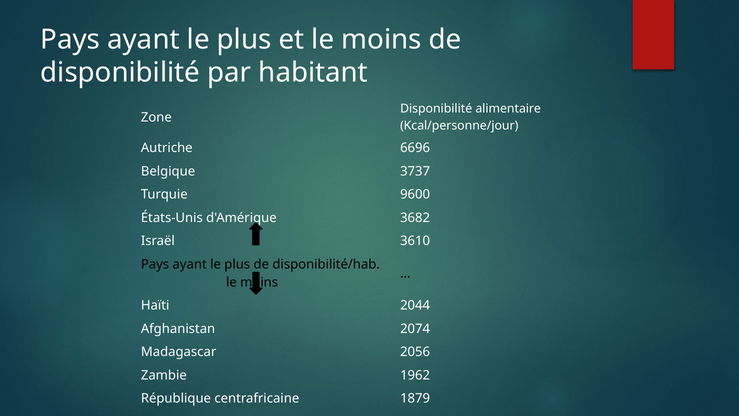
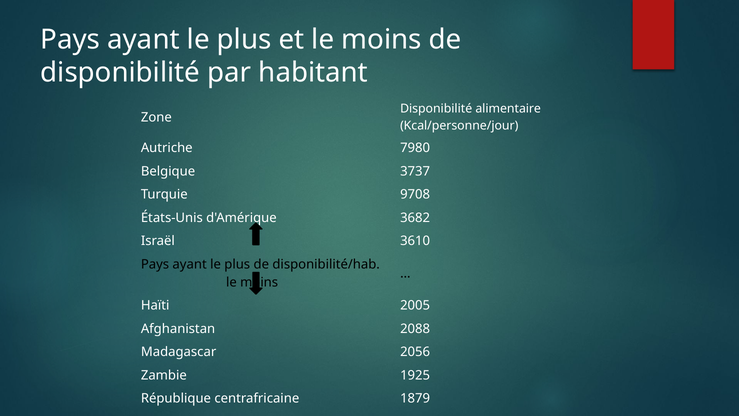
6696: 6696 -> 7980
9600: 9600 -> 9708
2044: 2044 -> 2005
2074: 2074 -> 2088
1962: 1962 -> 1925
